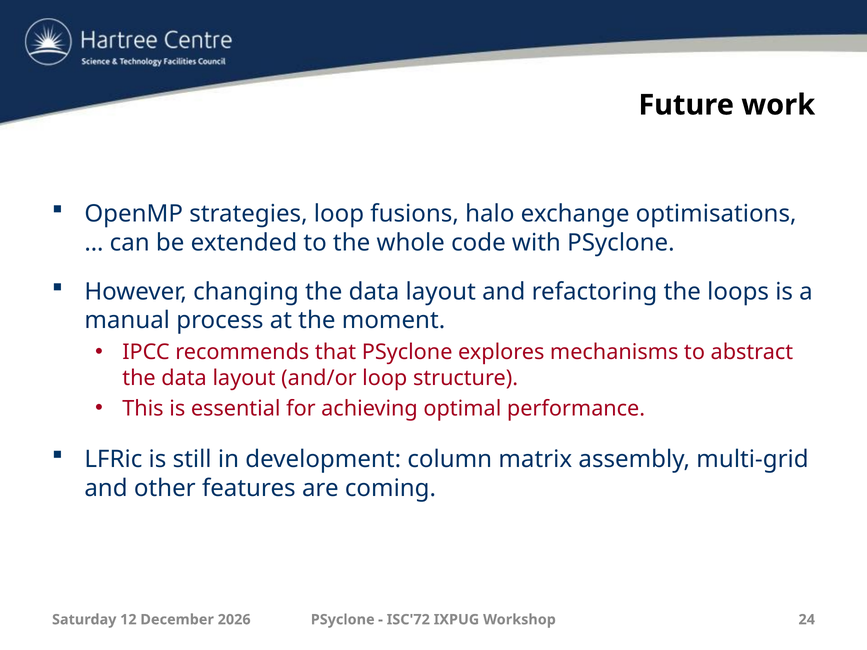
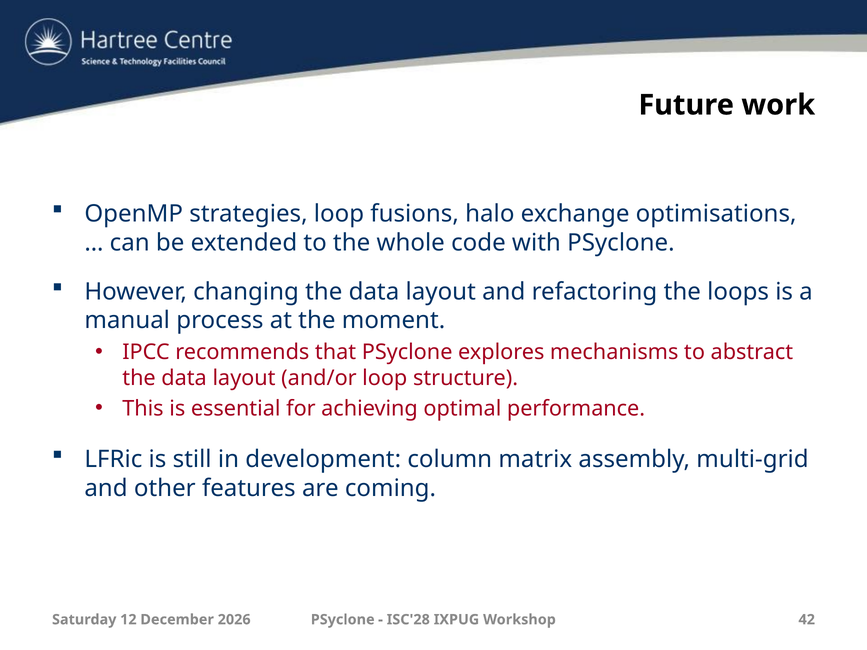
ISC'72: ISC'72 -> ISC'28
24: 24 -> 42
